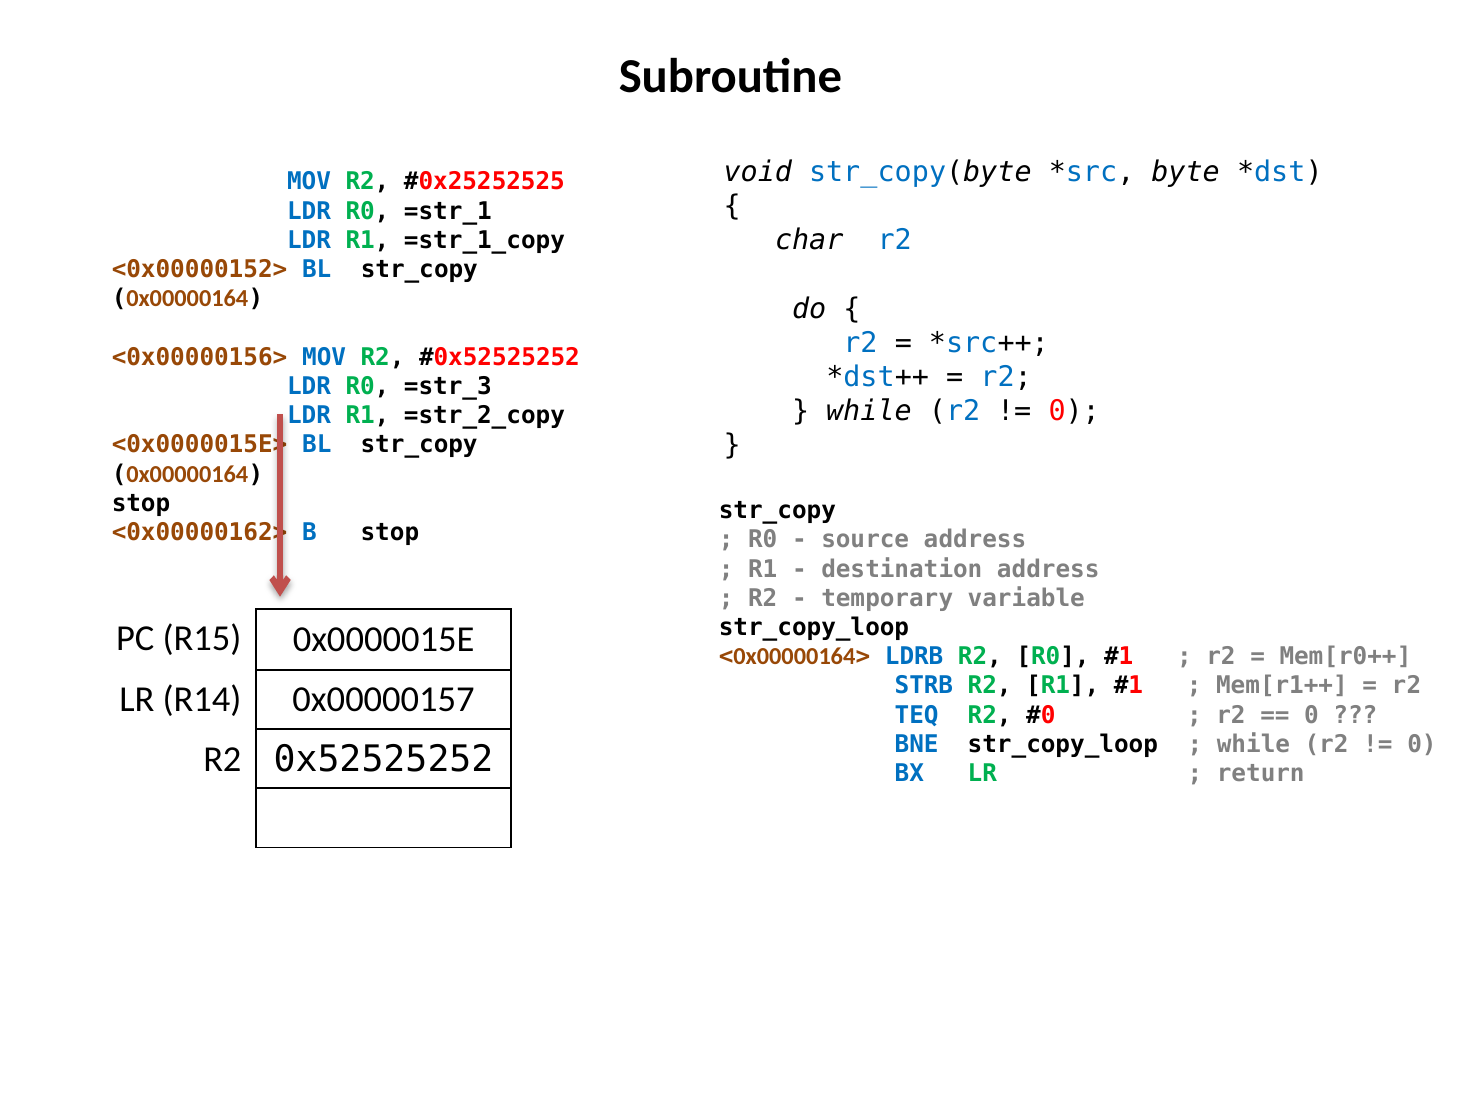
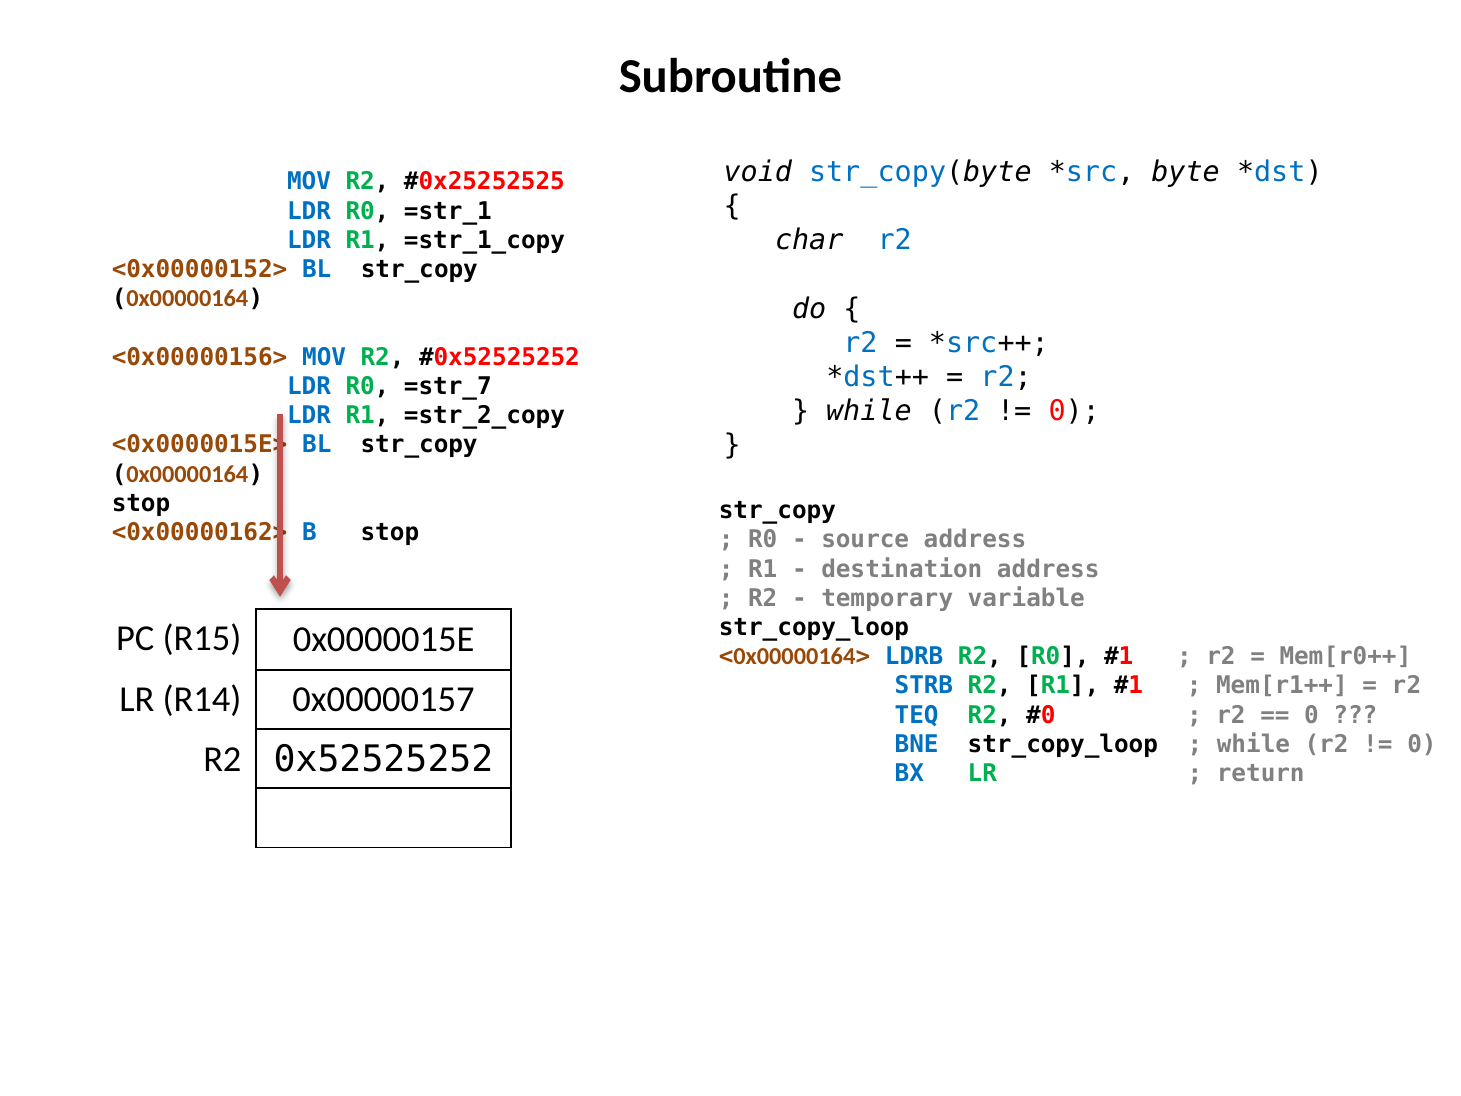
=str_3: =str_3 -> =str_7
